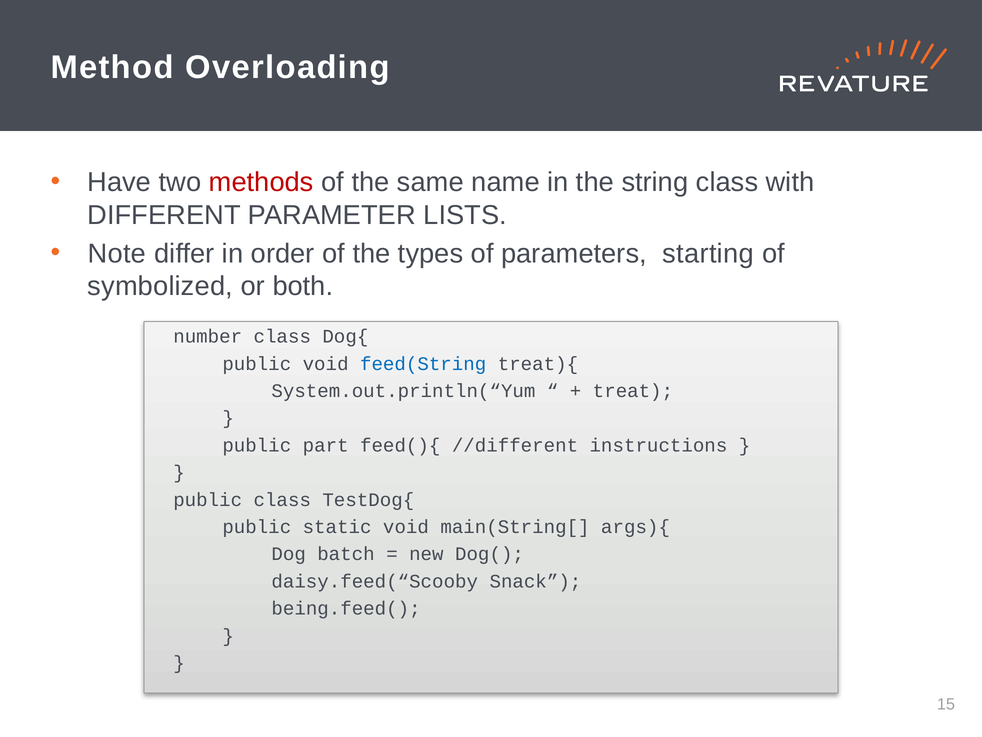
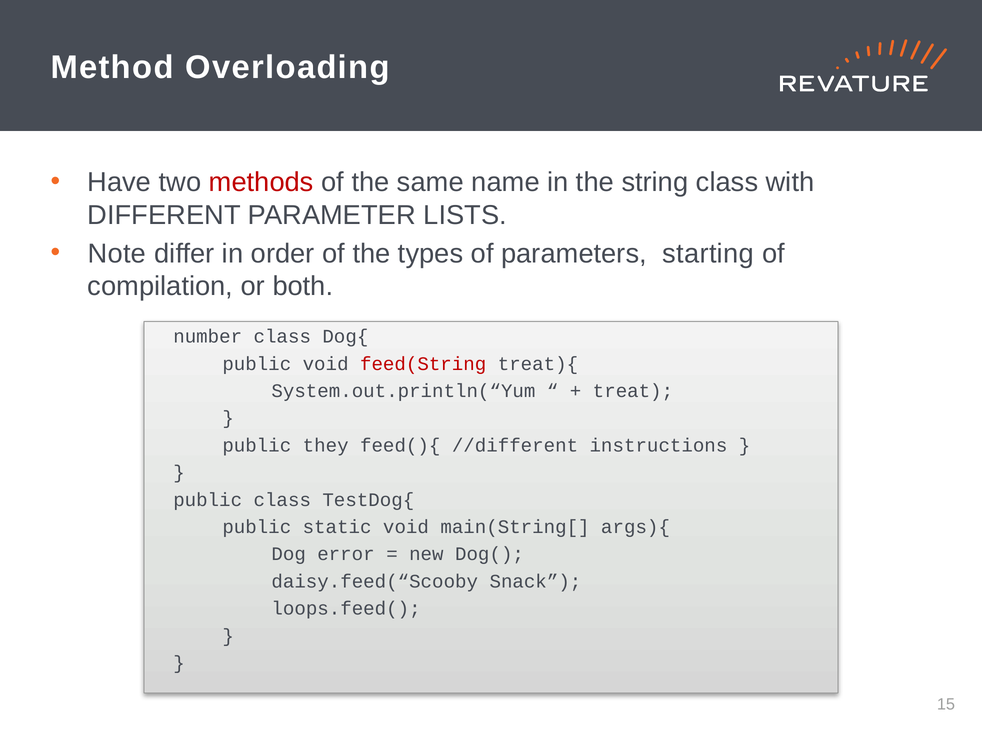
symbolized: symbolized -> compilation
feed(String colour: blue -> red
part: part -> they
batch: batch -> error
being.feed(: being.feed( -> loops.feed(
